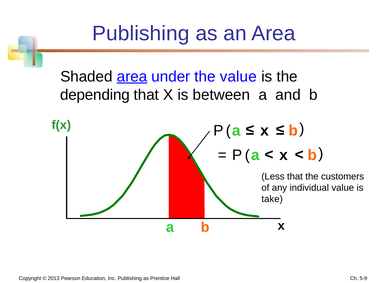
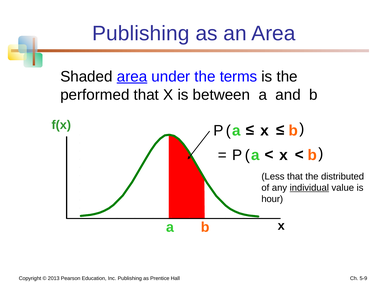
the value: value -> terms
depending: depending -> performed
customers: customers -> distributed
individual underline: none -> present
take: take -> hour
